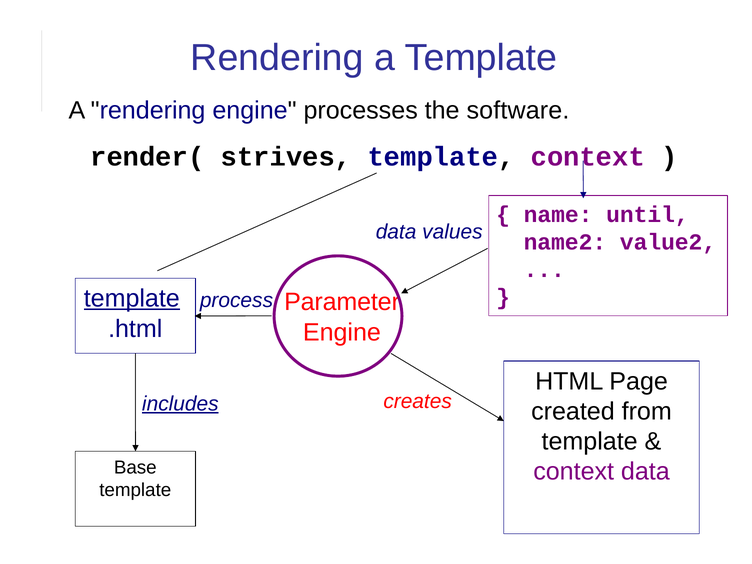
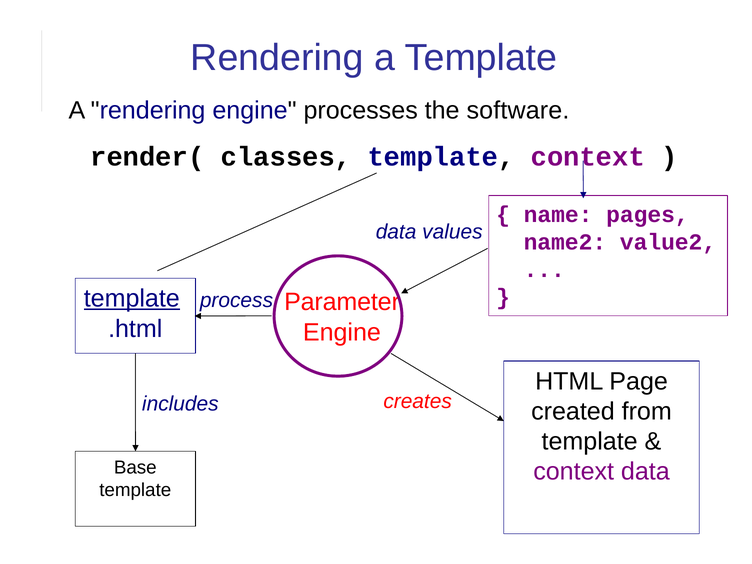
strives: strives -> classes
until: until -> pages
includes underline: present -> none
